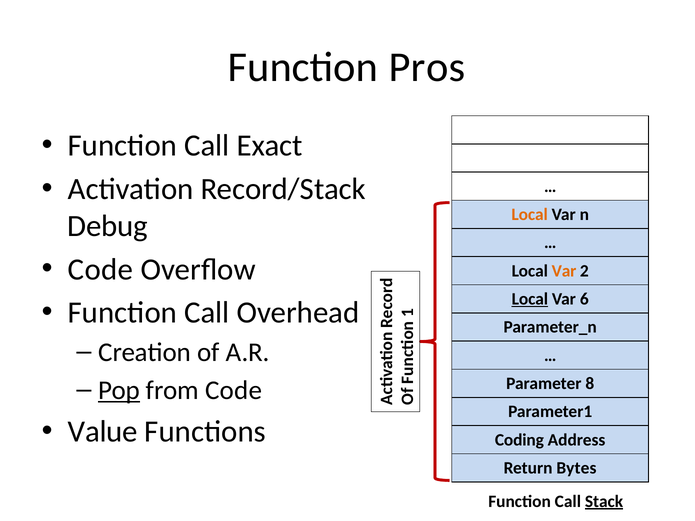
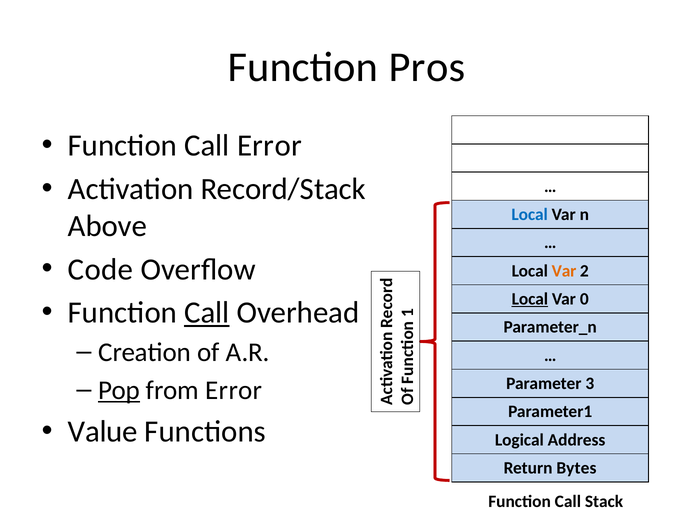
Call Exact: Exact -> Error
Local at (530, 215) colour: orange -> blue
Debug: Debug -> Above
6: 6 -> 0
Call at (207, 313) underline: none -> present
from Code: Code -> Error
8: 8 -> 3
Coding: Coding -> Logical
Stack underline: present -> none
